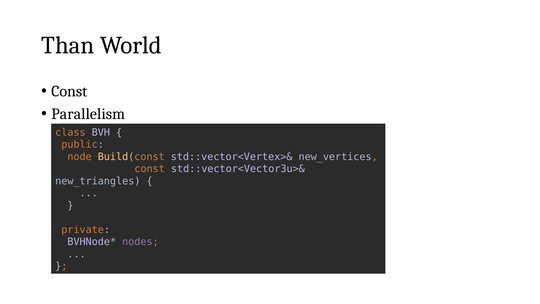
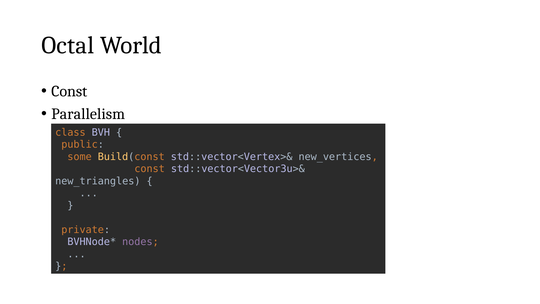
Than: Than -> Octal
node: node -> some
